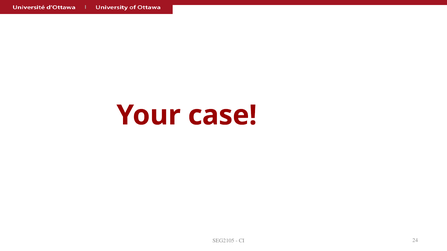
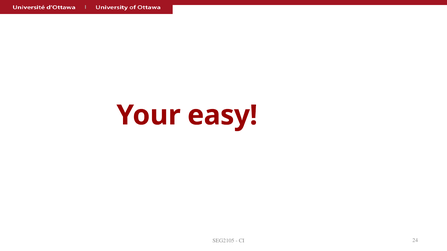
case: case -> easy
